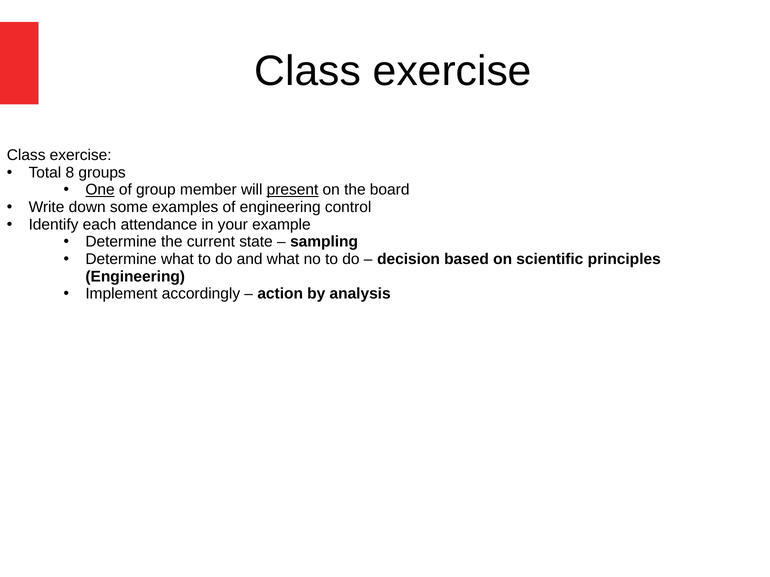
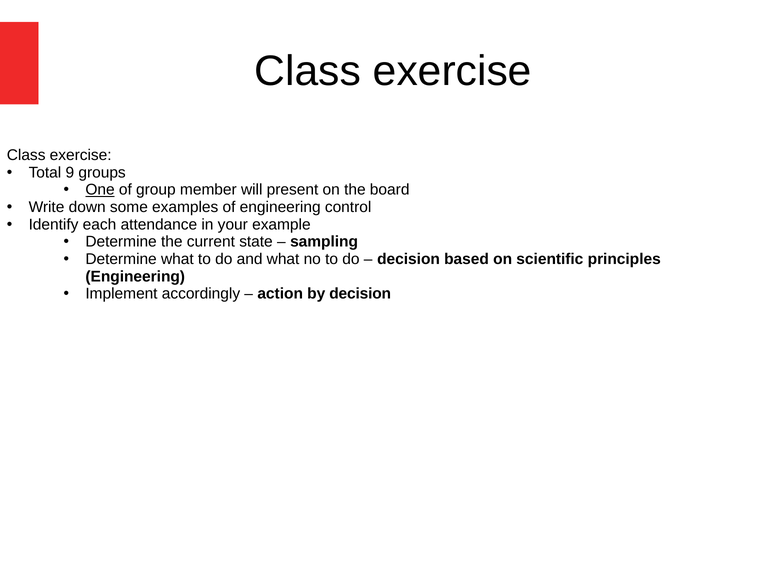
8: 8 -> 9
present underline: present -> none
by analysis: analysis -> decision
